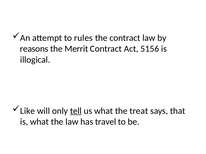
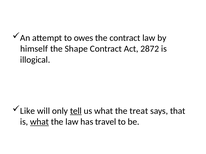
rules: rules -> owes
reasons: reasons -> himself
Merrit: Merrit -> Shape
5156: 5156 -> 2872
what at (39, 122) underline: none -> present
